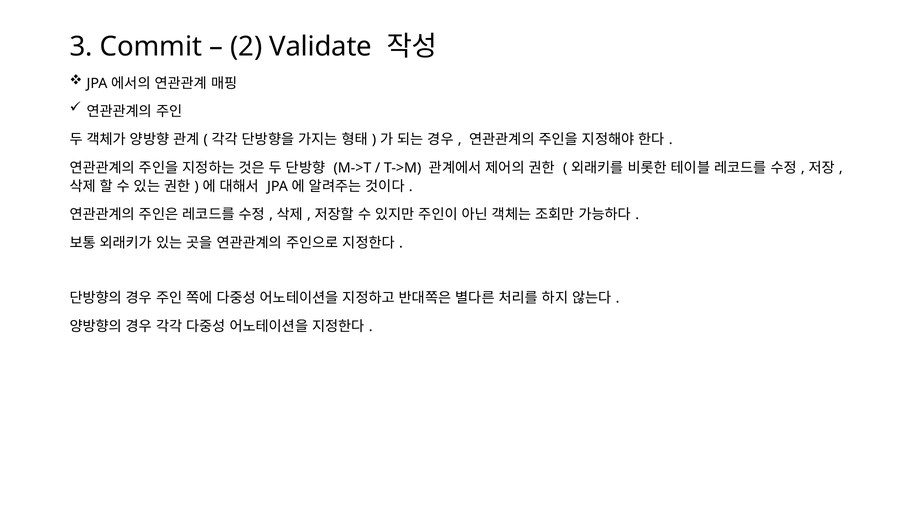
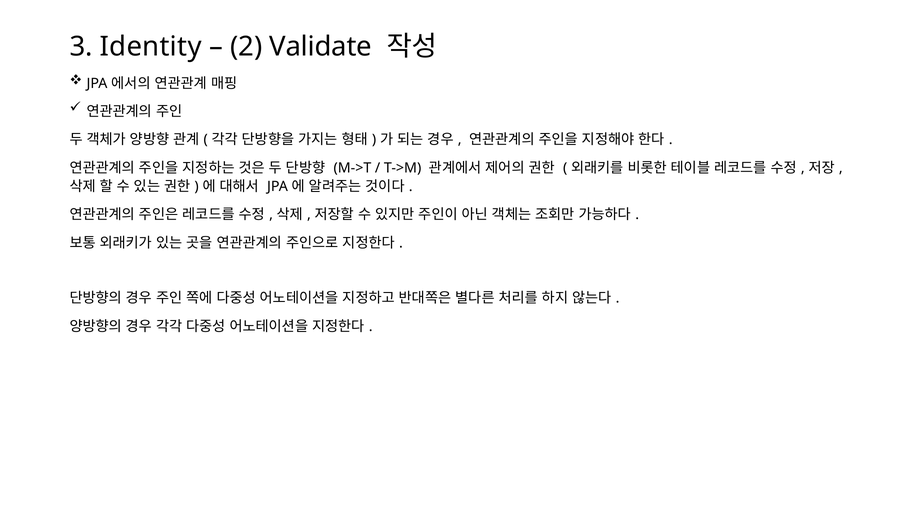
Commit: Commit -> Identity
